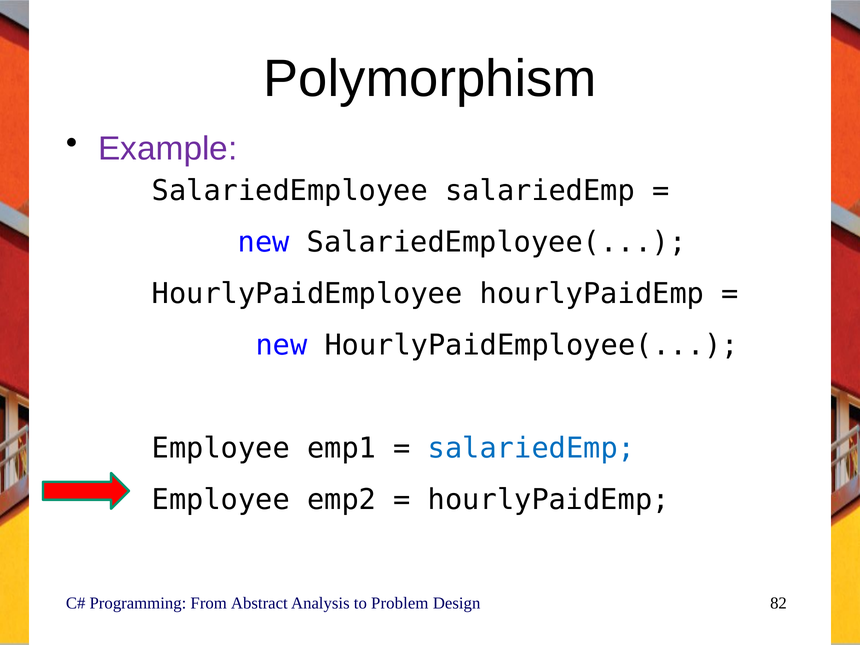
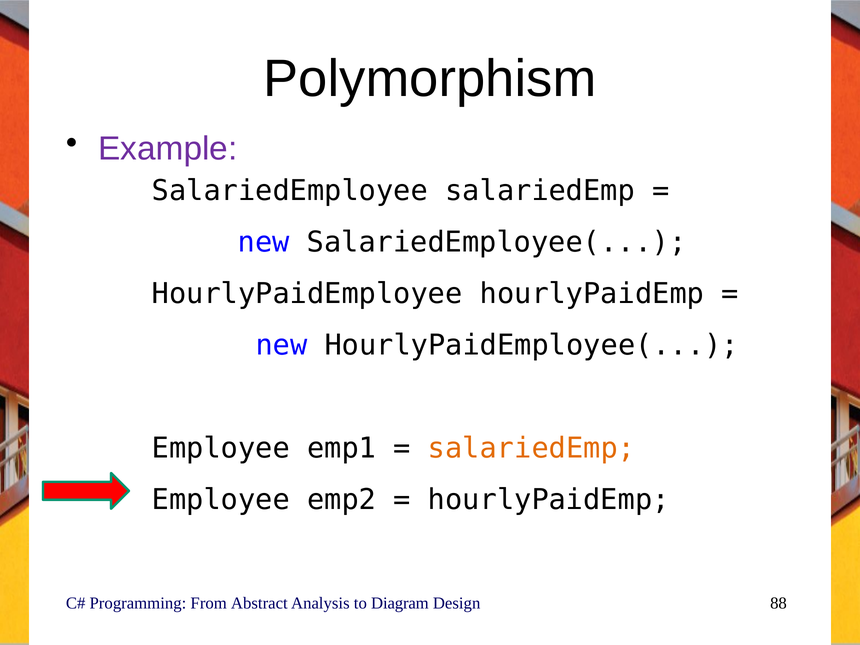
salariedEmp at (532, 448) colour: blue -> orange
Problem: Problem -> Diagram
82: 82 -> 88
